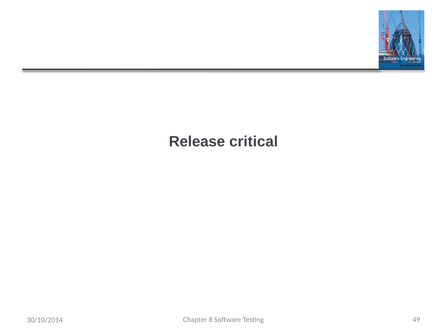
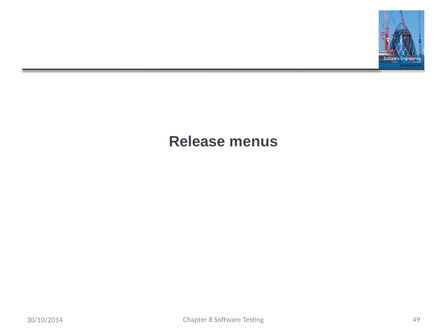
critical: critical -> menus
